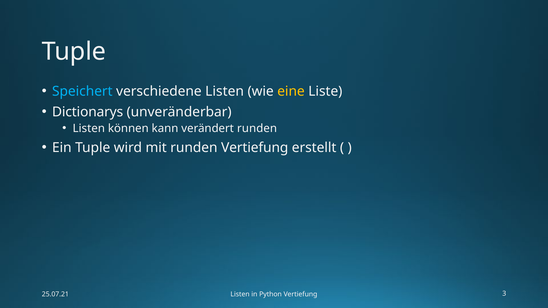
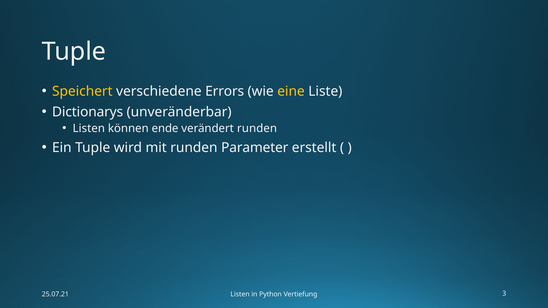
Speichert colour: light blue -> yellow
verschiedene Listen: Listen -> Errors
kann: kann -> ende
runden Vertiefung: Vertiefung -> Parameter
